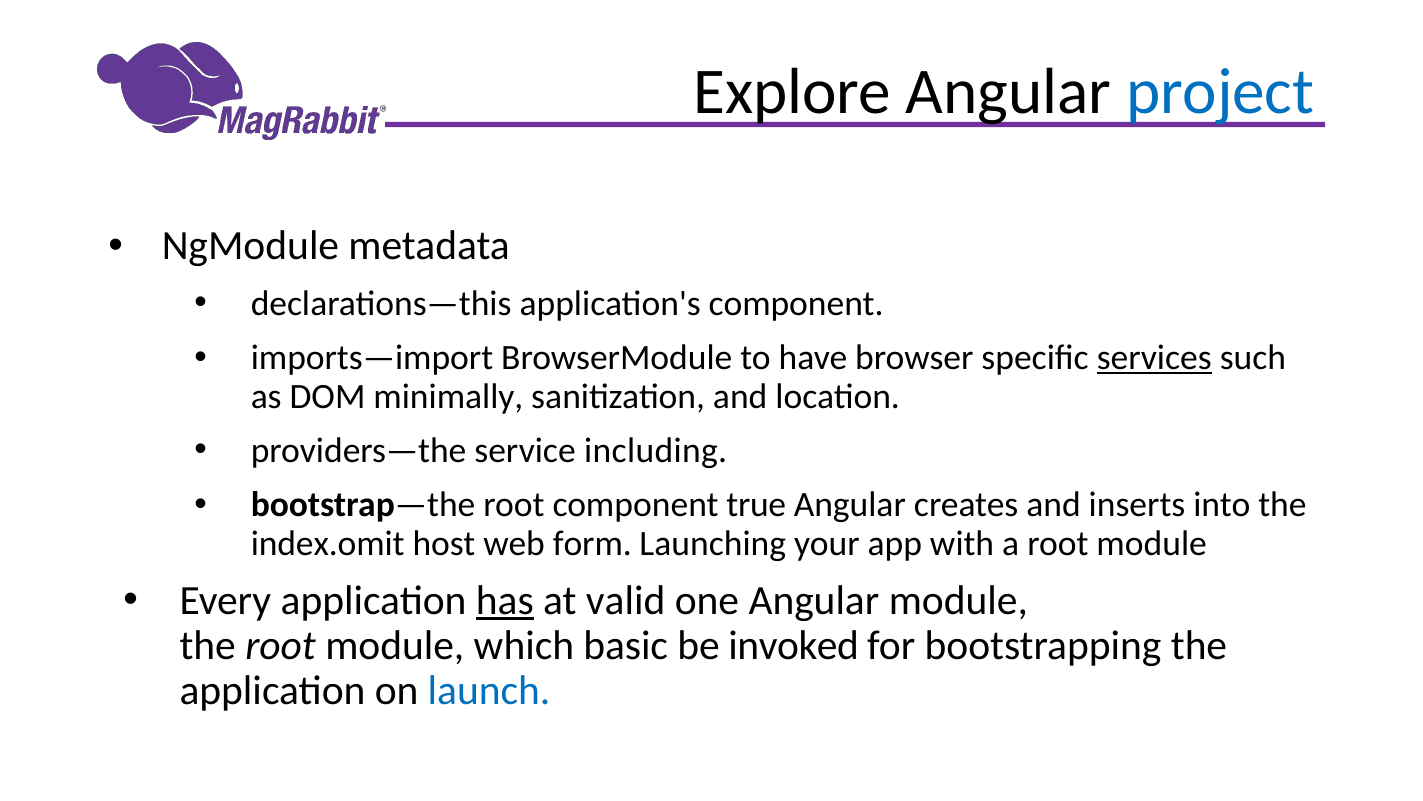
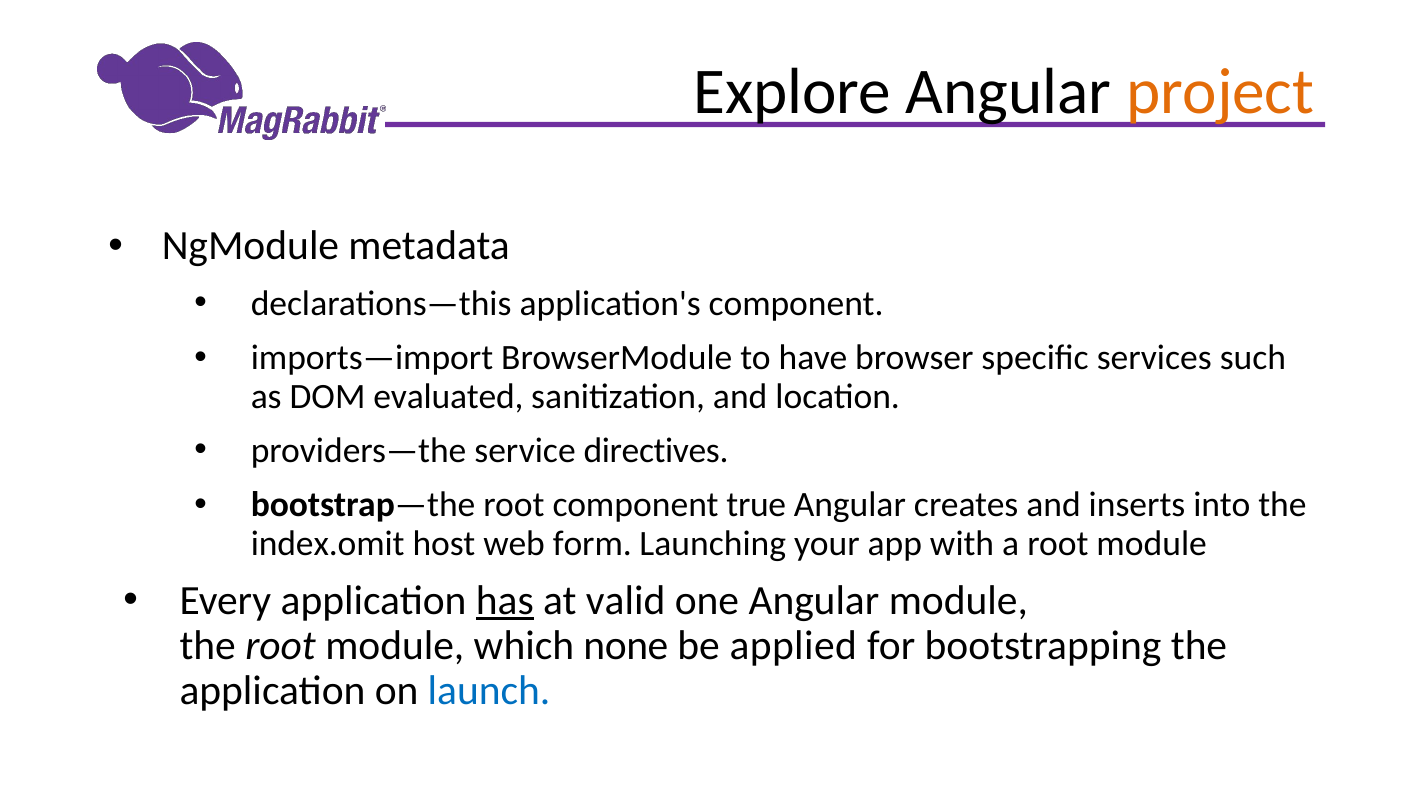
project colour: blue -> orange
services underline: present -> none
minimally: minimally -> evaluated
including: including -> directives
basic: basic -> none
invoked: invoked -> applied
